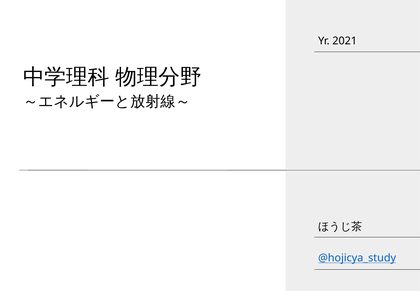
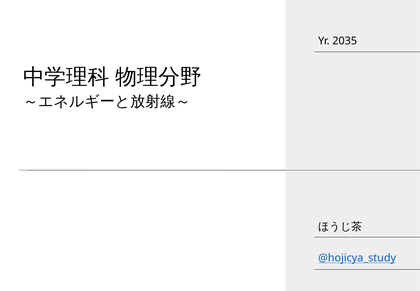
2021: 2021 -> 2035
